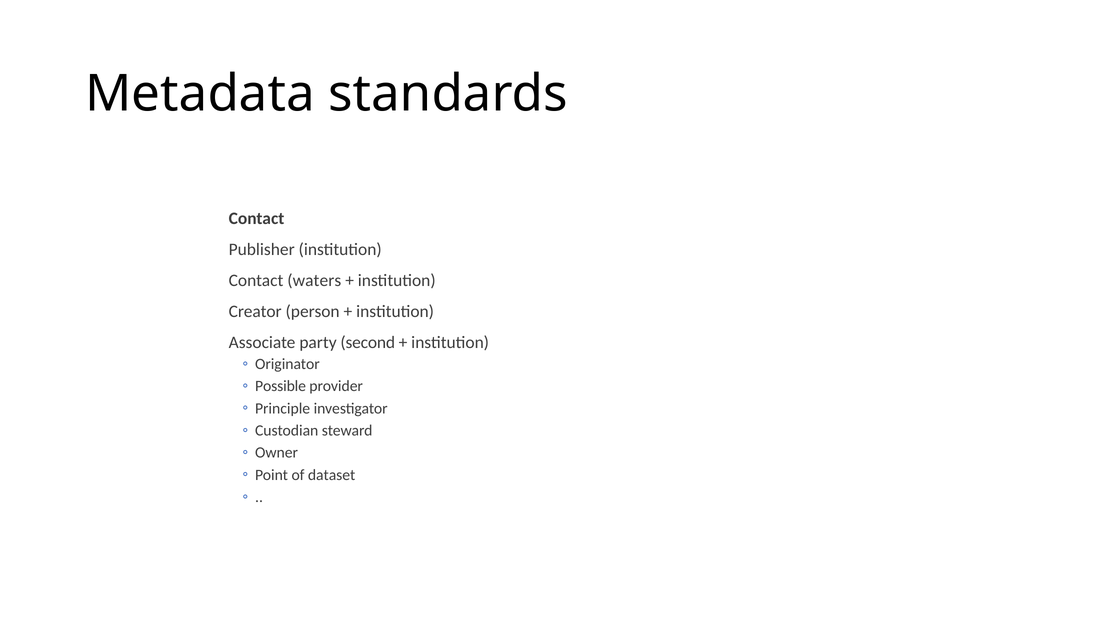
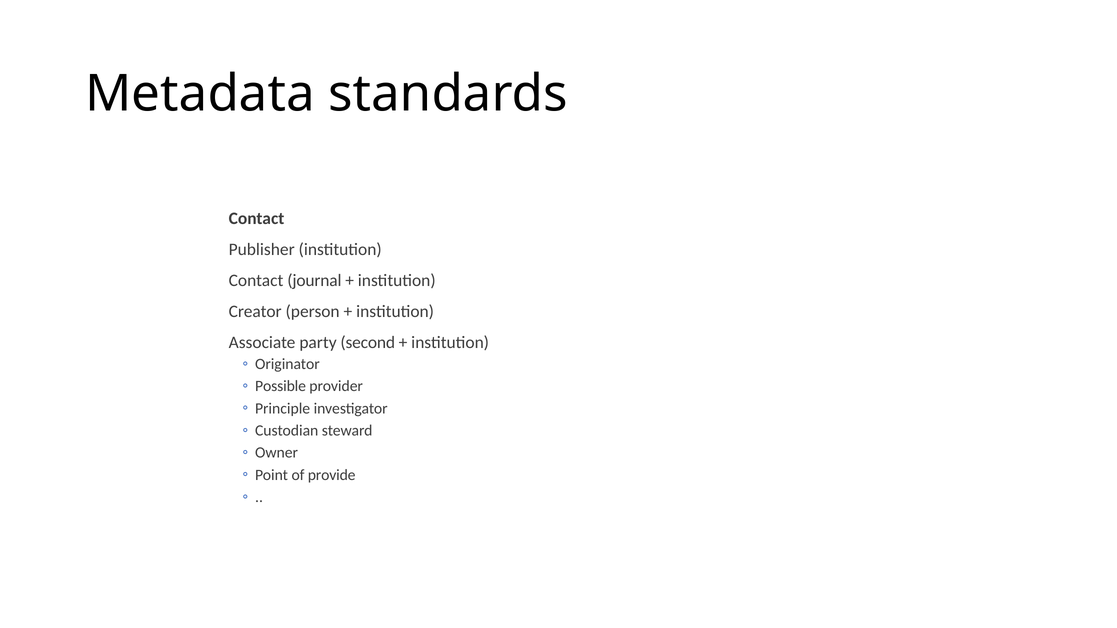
waters: waters -> journal
dataset: dataset -> provide
